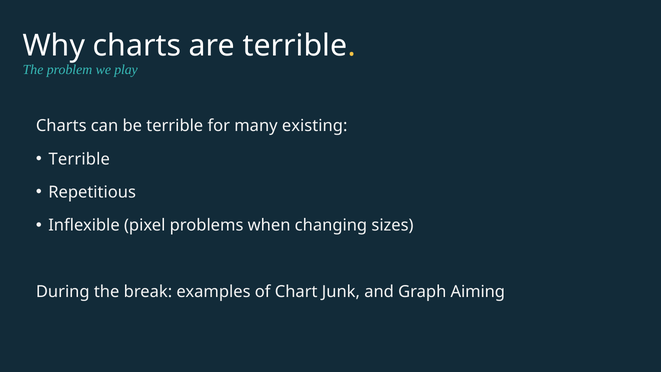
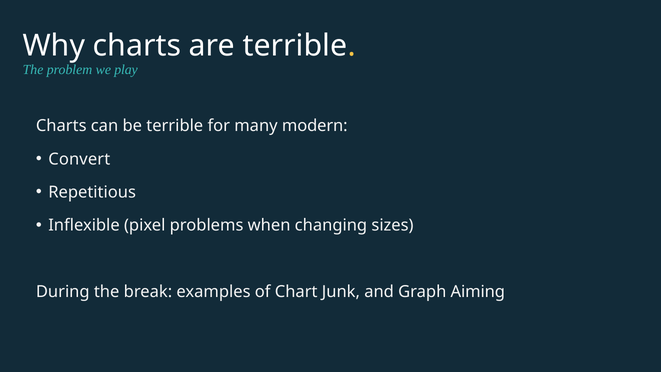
existing: existing -> modern
Terrible at (79, 159): Terrible -> Convert
